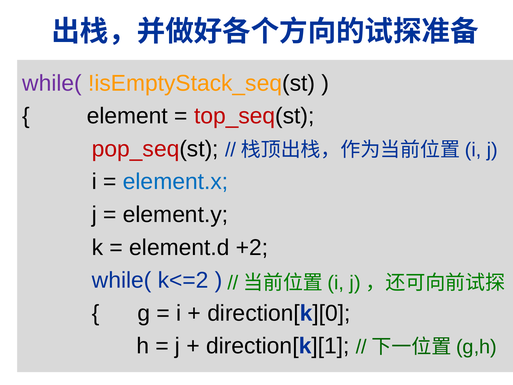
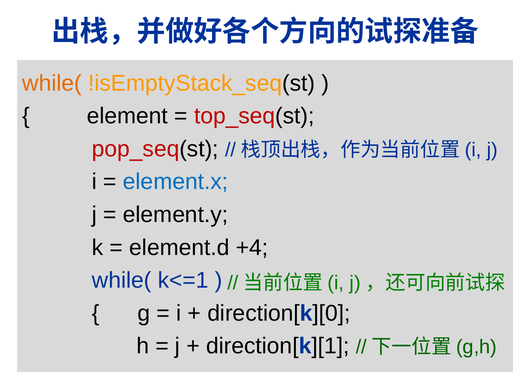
while( at (52, 83) colour: purple -> orange
+2: +2 -> +4
k<=2: k<=2 -> k<=1
